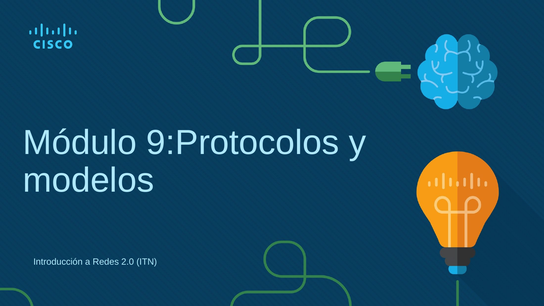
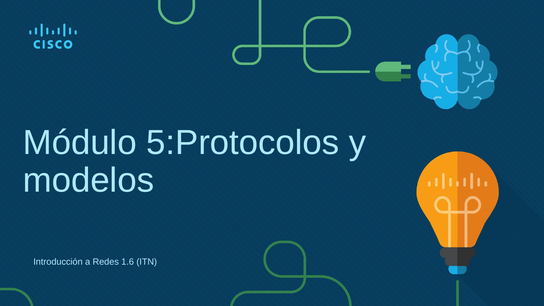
9:Protocolos: 9:Protocolos -> 5:Protocolos
2.0: 2.0 -> 1.6
